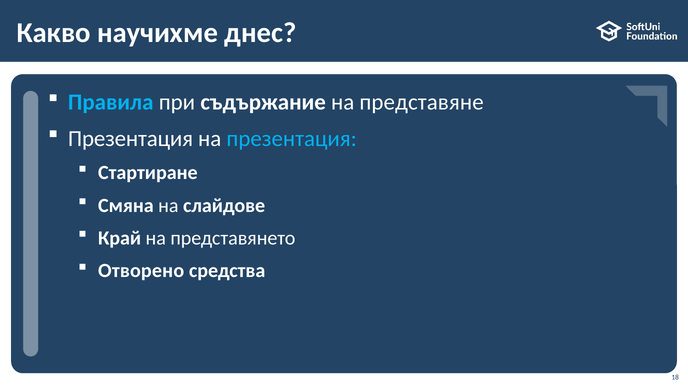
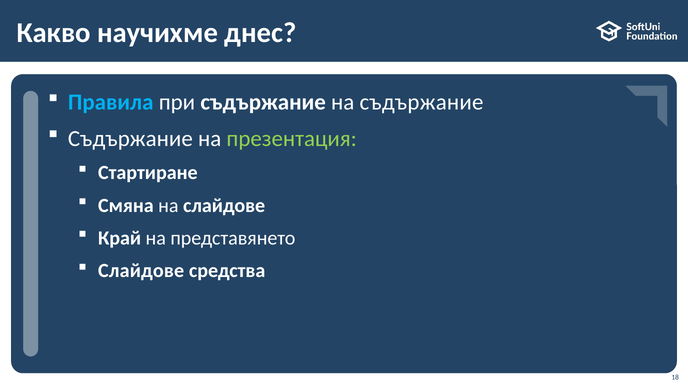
на представяне: представяне -> съдържание
Презентация at (130, 138): Презентация -> Съдържание
презентация at (292, 138) colour: light blue -> light green
Отворено at (141, 271): Отворено -> Слайдове
